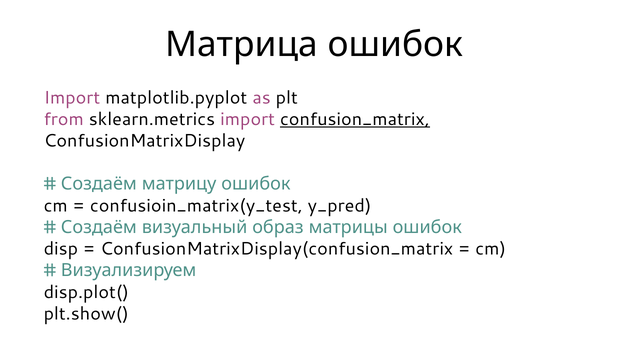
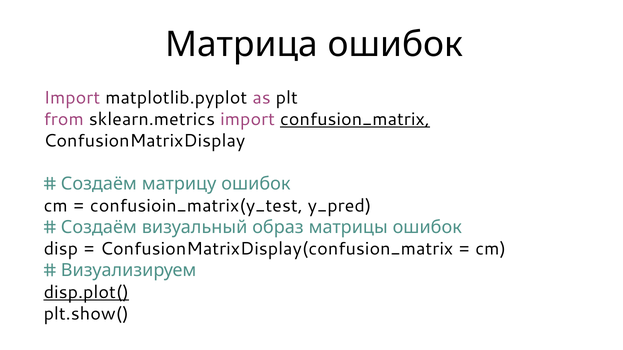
disp.plot( underline: none -> present
